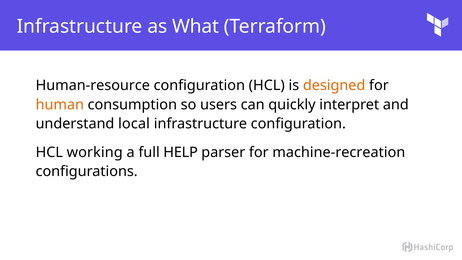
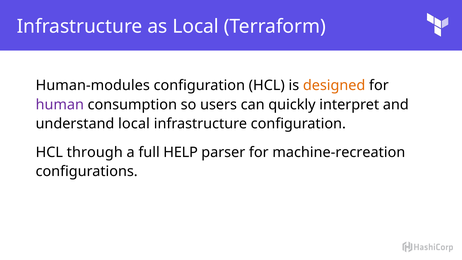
as What: What -> Local
Human-resource: Human-resource -> Human-modules
human colour: orange -> purple
working: working -> through
